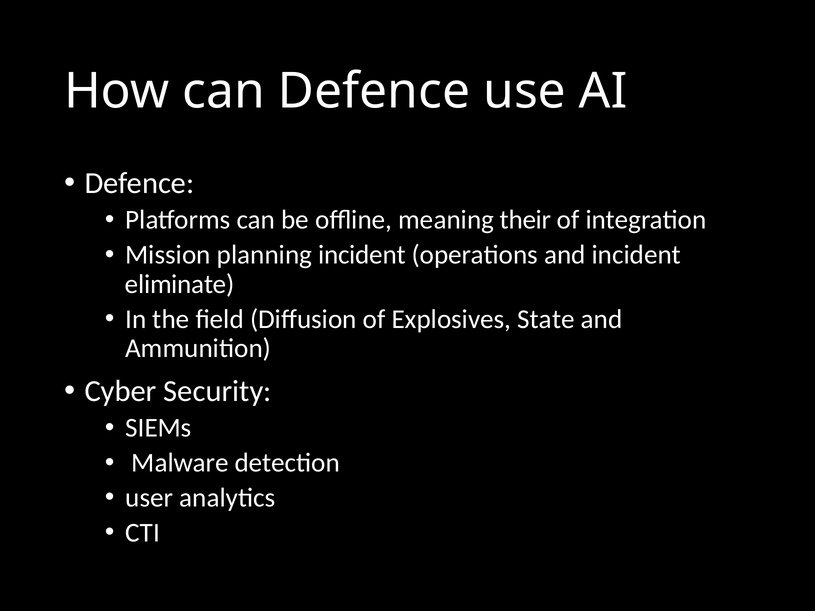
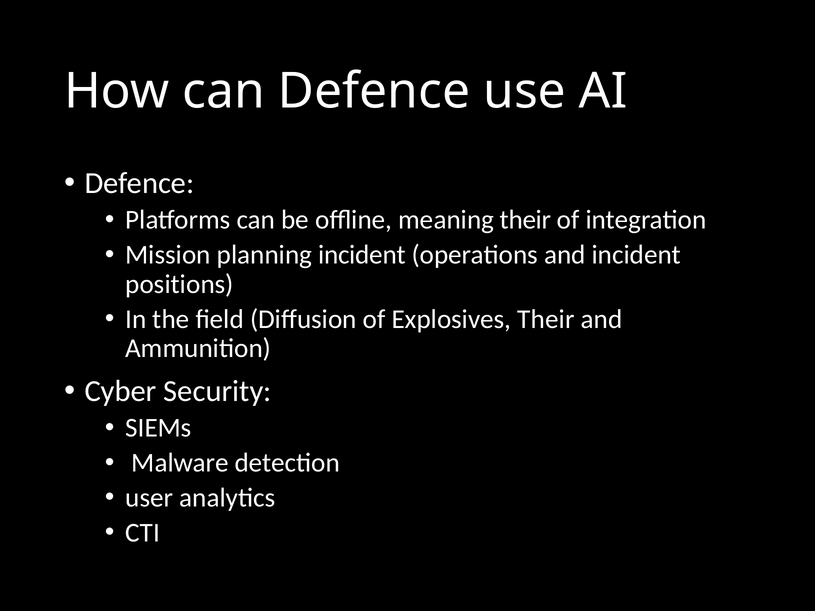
eliminate: eliminate -> positions
Explosives State: State -> Their
